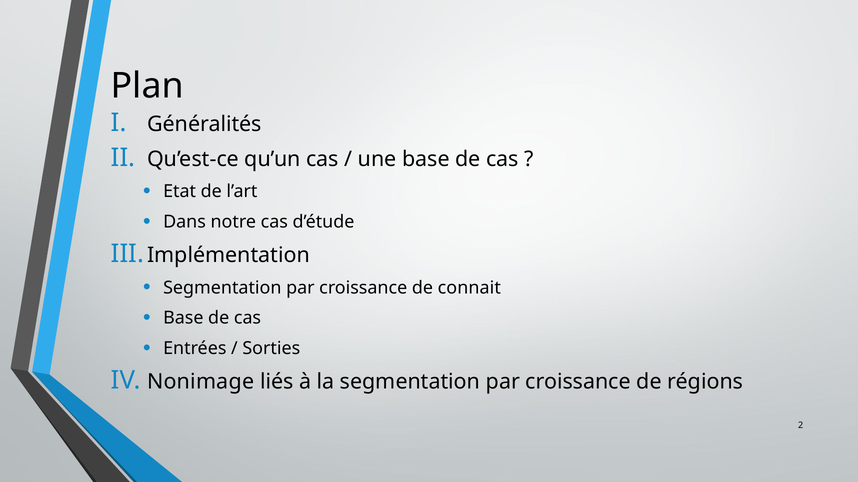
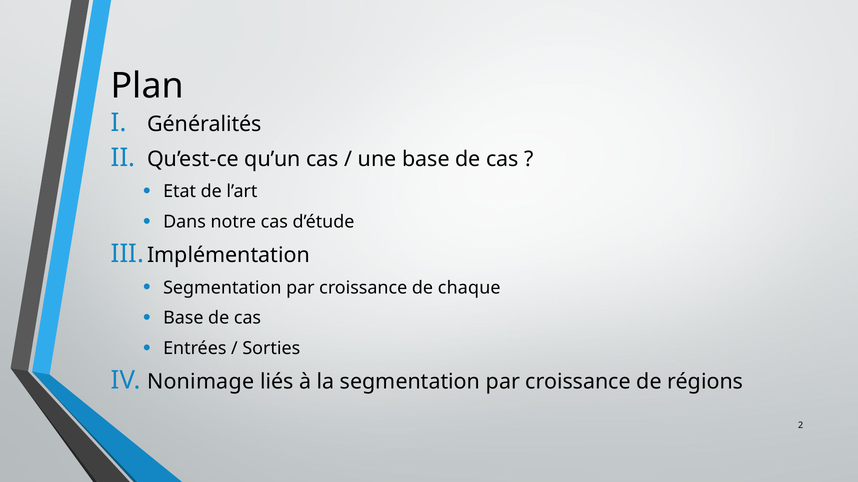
connait: connait -> chaque
